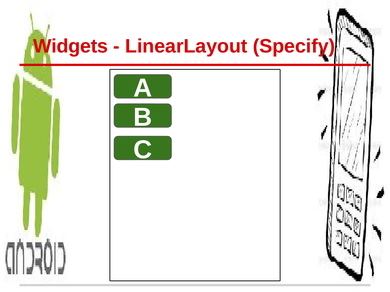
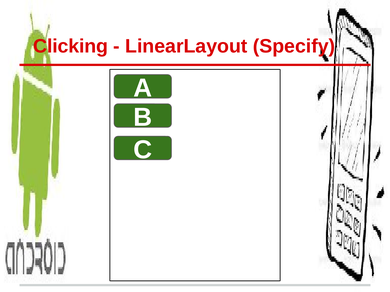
Widgets: Widgets -> Clicking
